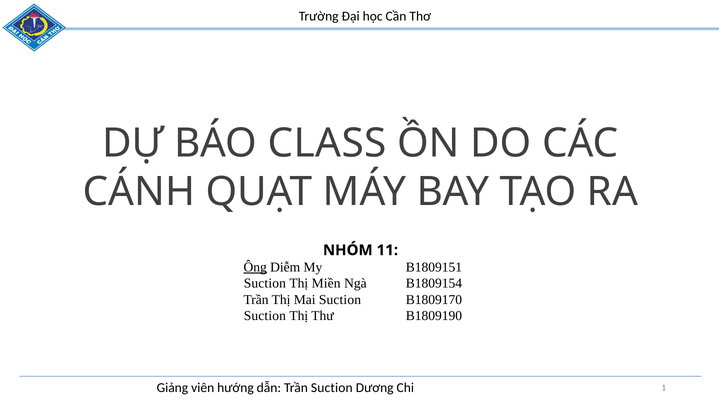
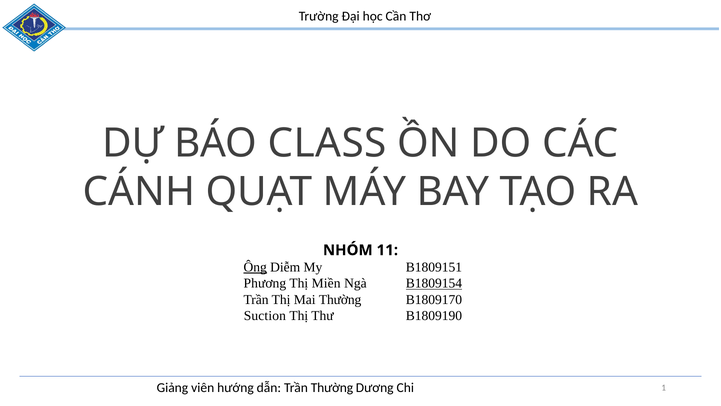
Suction at (265, 283): Suction -> Phương
B1809154 underline: none -> present
Mai Suction: Suction -> Thường
Trần Suction: Suction -> Thường
